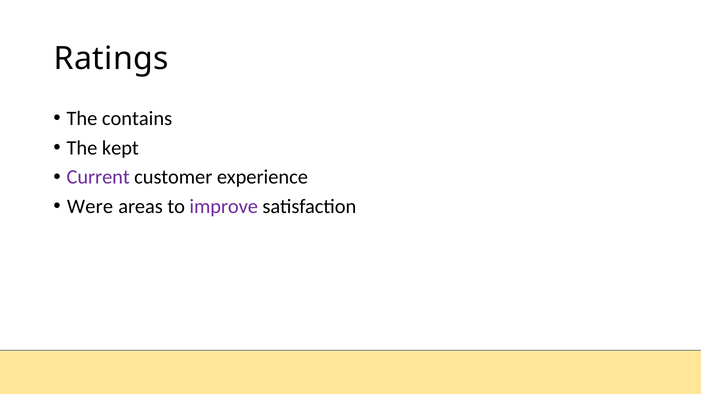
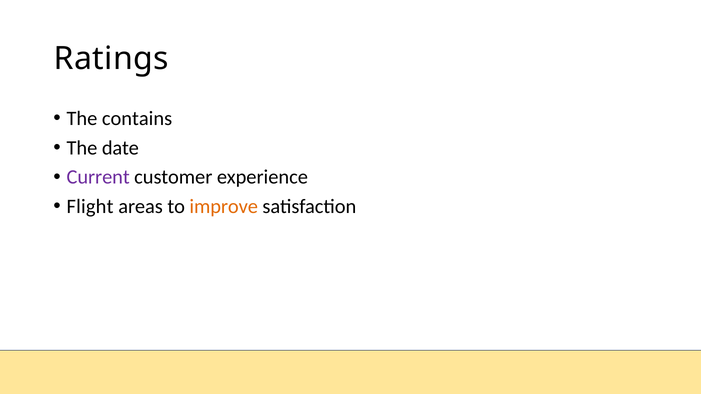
kept: kept -> date
Were: Were -> Flight
improve colour: purple -> orange
